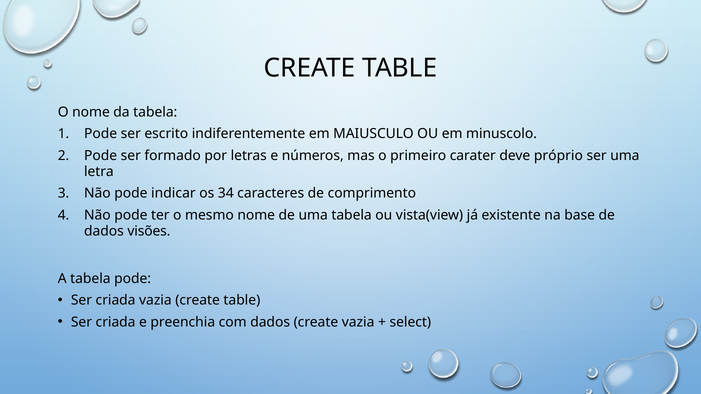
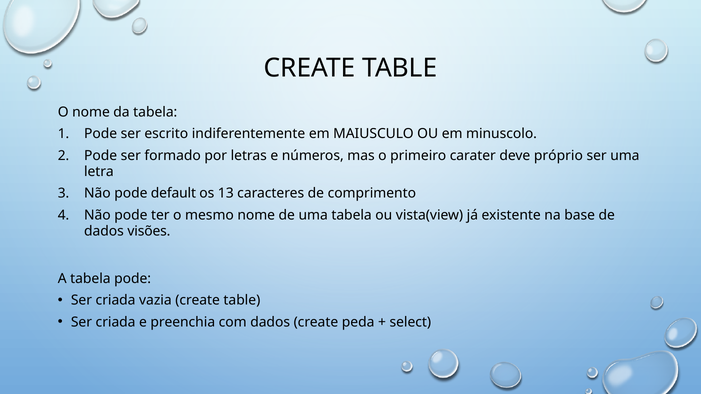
indicar: indicar -> default
34: 34 -> 13
create vazia: vazia -> peda
